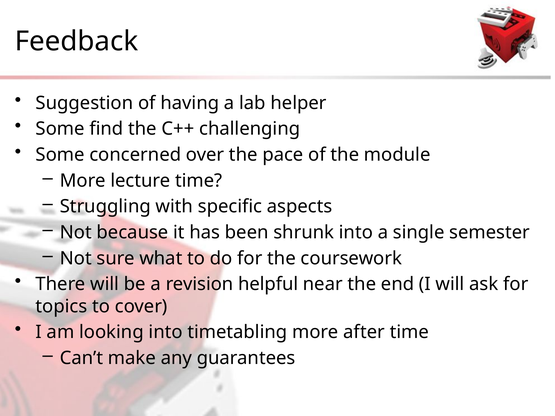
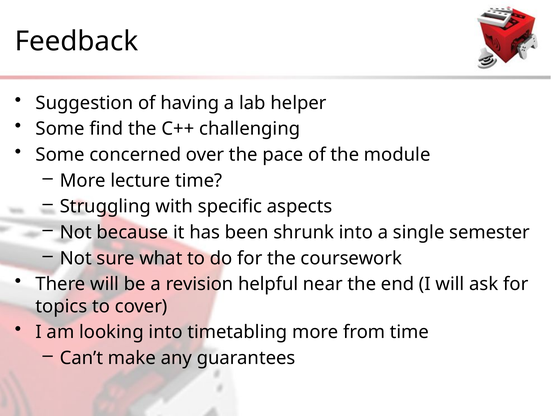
after: after -> from
